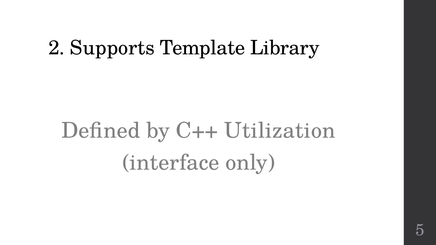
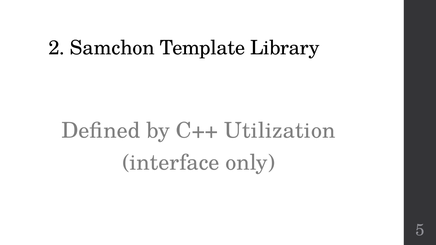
Supports: Supports -> Samchon
